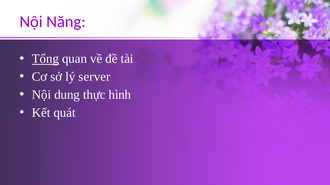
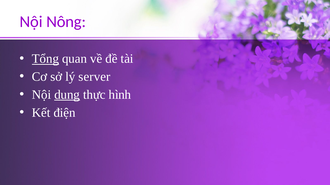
Năng: Năng -> Nông
dung underline: none -> present
quát: quát -> điện
